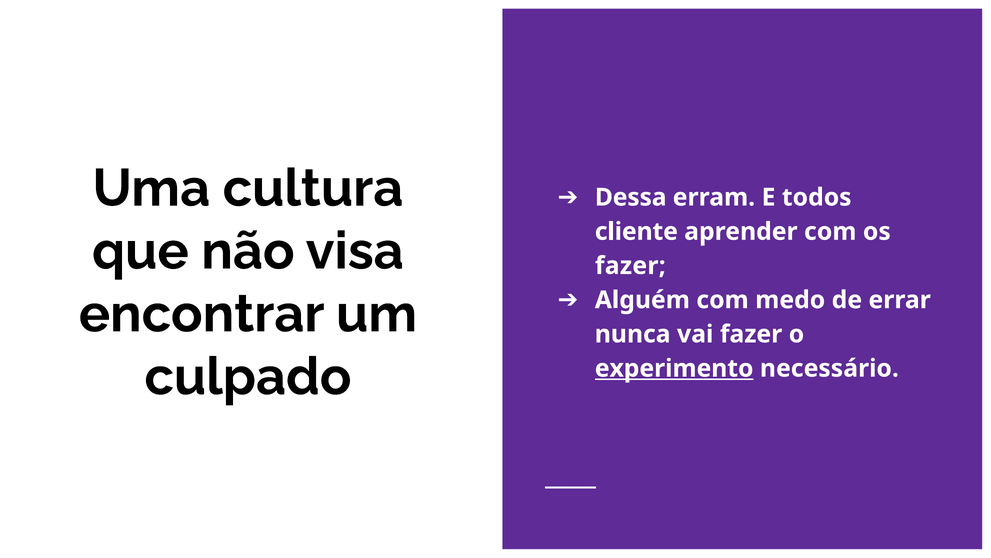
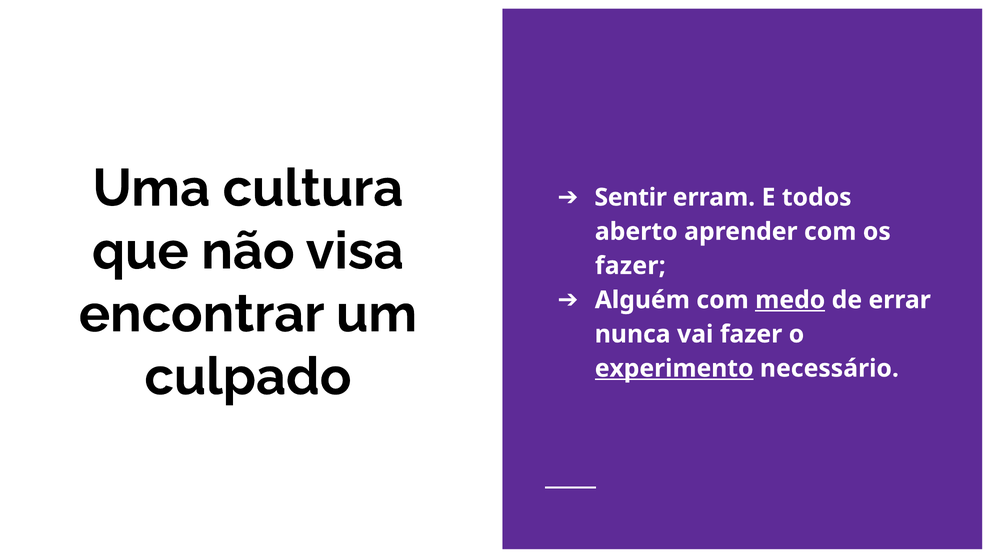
Dessa: Dessa -> Sentir
cliente: cliente -> aberto
medo underline: none -> present
